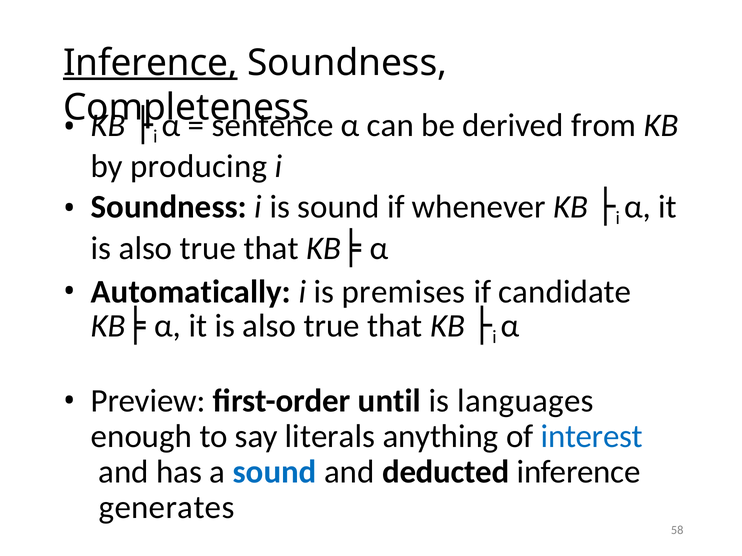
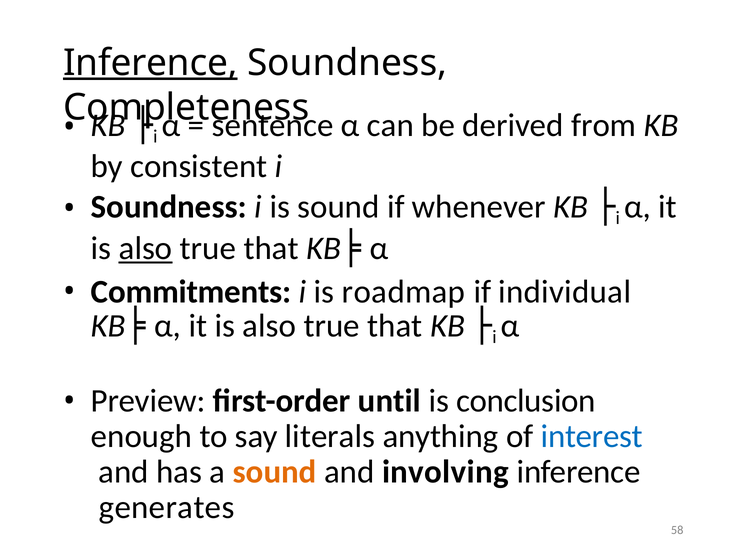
producing: producing -> consistent
also at (146, 248) underline: none -> present
Automatically: Automatically -> Commitments
premises: premises -> roadmap
candidate: candidate -> individual
languages: languages -> conclusion
sound at (275, 472) colour: blue -> orange
deducted: deducted -> involving
